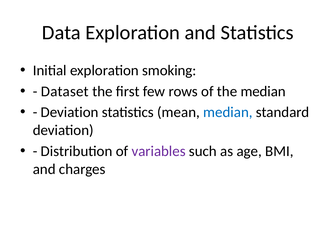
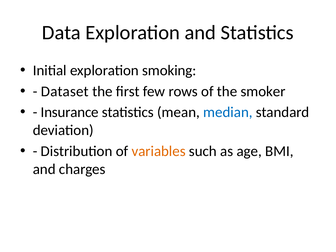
the median: median -> smoker
Deviation at (70, 112): Deviation -> Insurance
variables colour: purple -> orange
